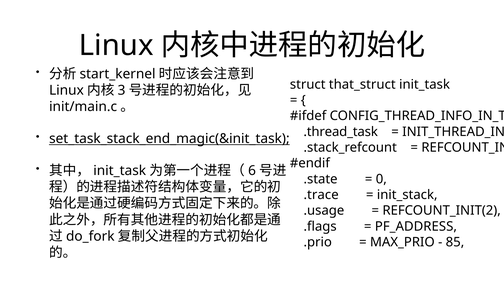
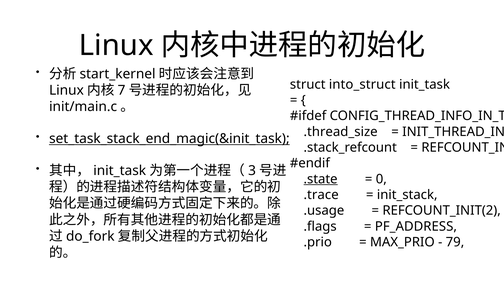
that_struct: that_struct -> into_struct
3: 3 -> 7
.thread_task: .thread_task -> .thread_size
6: 6 -> 3
.state underline: none -> present
85: 85 -> 79
